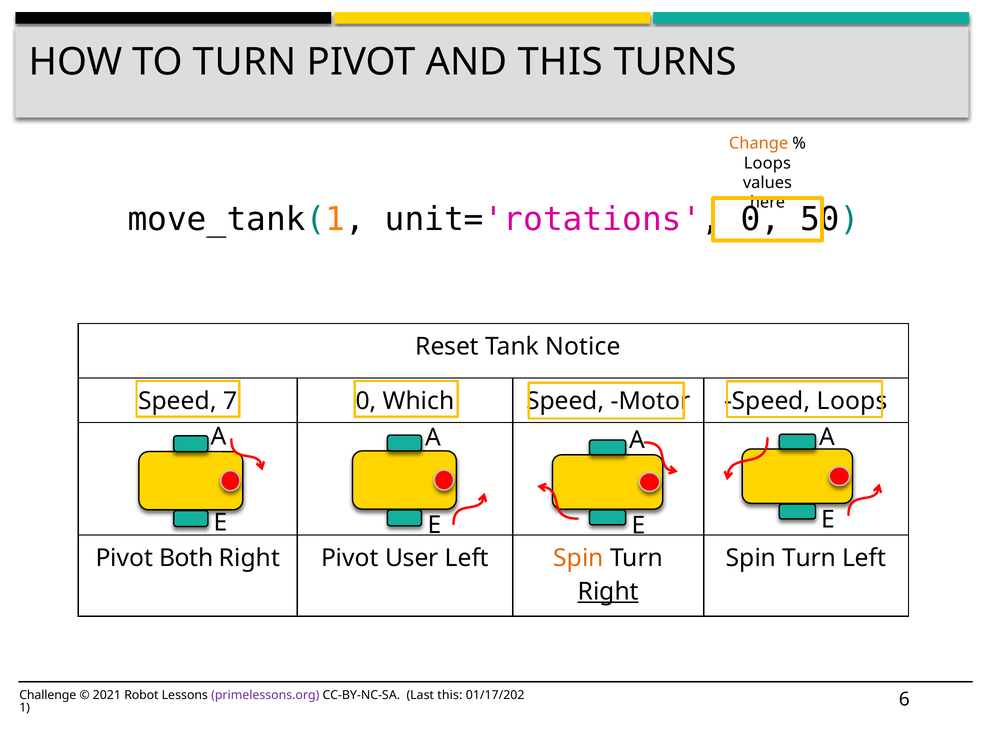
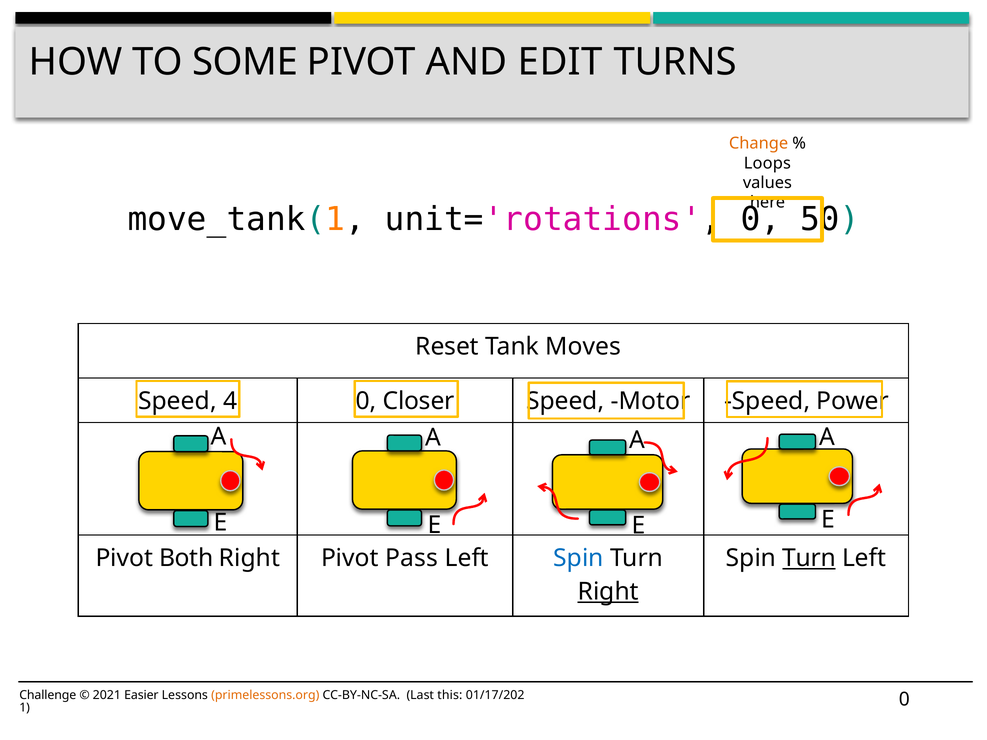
TO TURN: TURN -> SOME
AND THIS: THIS -> EDIT
Notice: Notice -> Moves
7: 7 -> 4
Which: Which -> Closer
Speed Loops: Loops -> Power
User: User -> Pass
Spin at (578, 558) colour: orange -> blue
Turn at (809, 558) underline: none -> present
Robot: Robot -> Easier
primelessons.org colour: purple -> orange
6 at (904, 700): 6 -> 0
